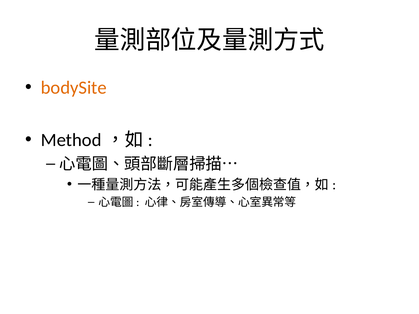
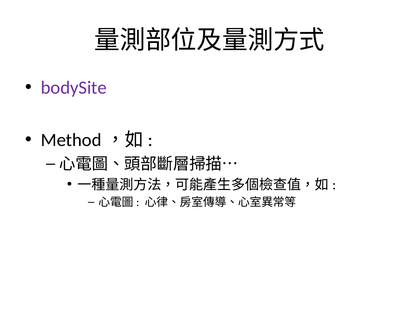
bodySite colour: orange -> purple
